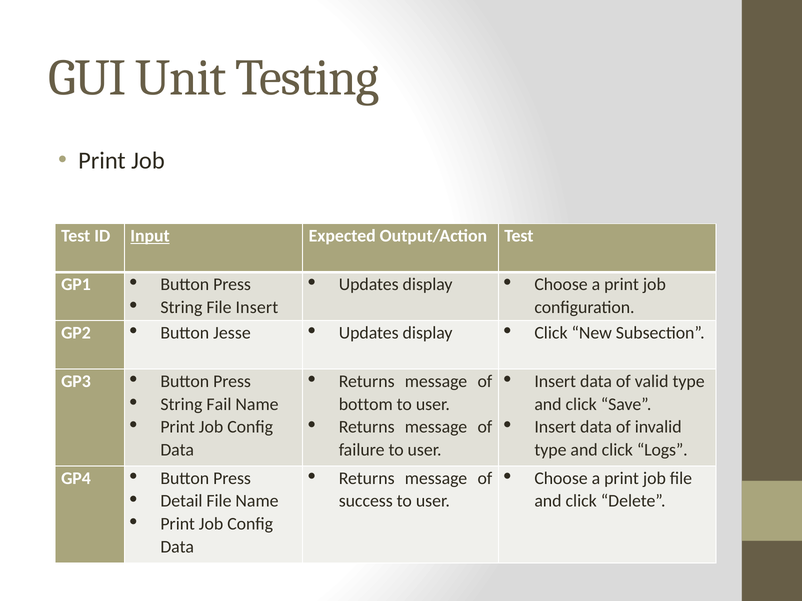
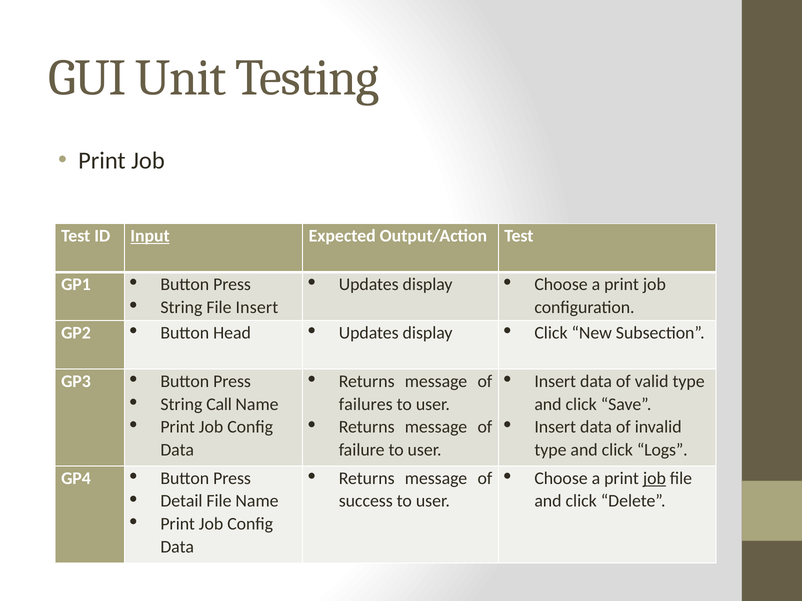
Jesse: Jesse -> Head
Fail: Fail -> Call
bottom: bottom -> failures
job at (654, 479) underline: none -> present
